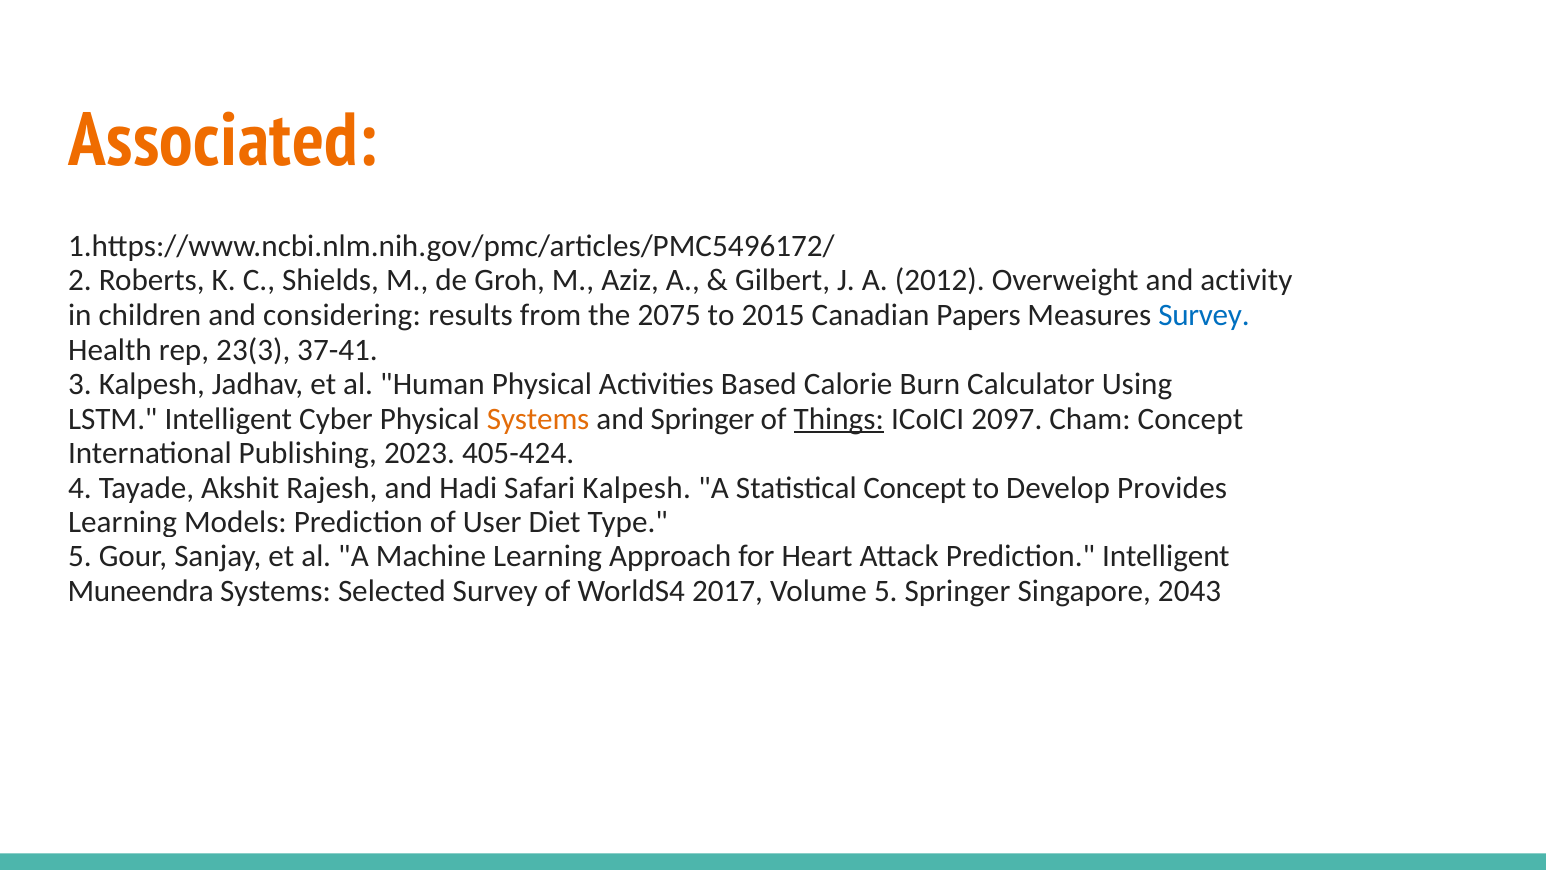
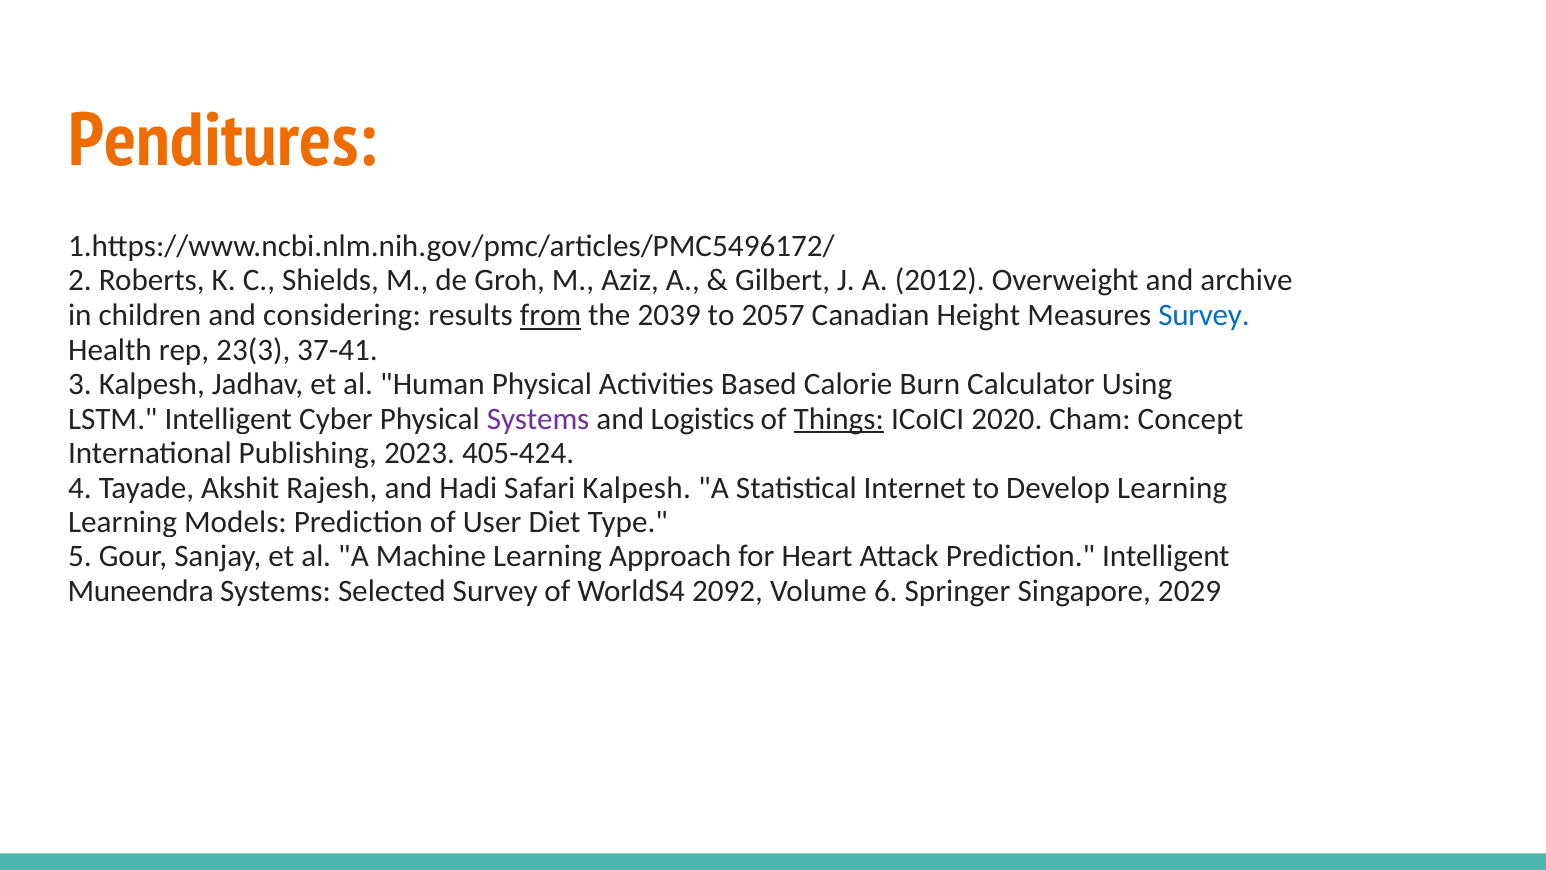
Associated: Associated -> Penditures
activity: activity -> archive
from underline: none -> present
2075: 2075 -> 2039
2015: 2015 -> 2057
Papers: Papers -> Height
Systems at (538, 419) colour: orange -> purple
and Springer: Springer -> Logistics
2097: 2097 -> 2020
Statistical Concept: Concept -> Internet
Develop Provides: Provides -> Learning
2017: 2017 -> 2092
Volume 5: 5 -> 6
2043: 2043 -> 2029
